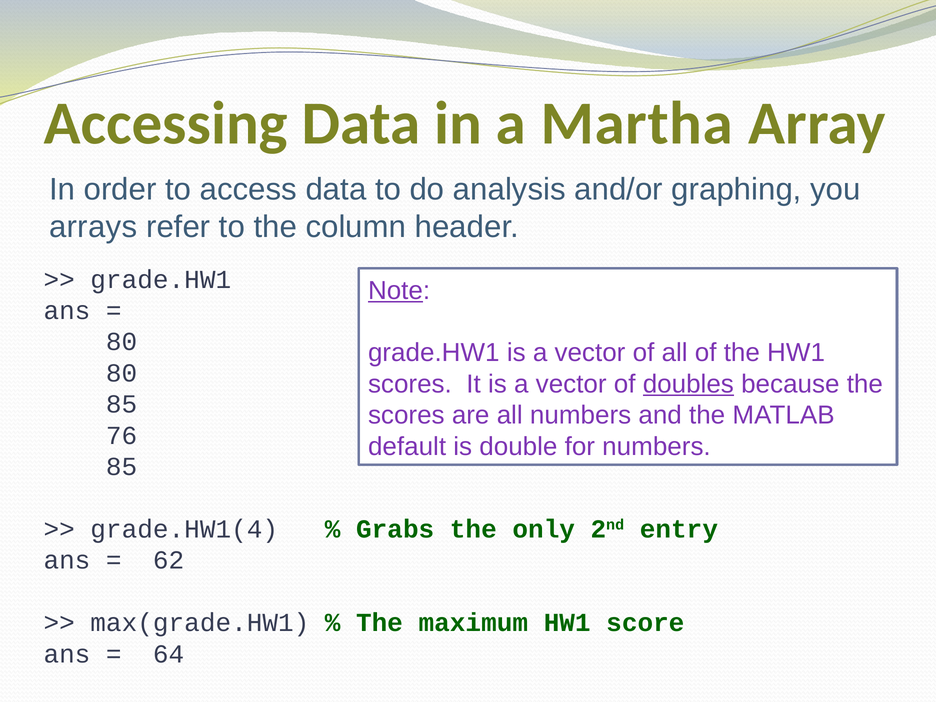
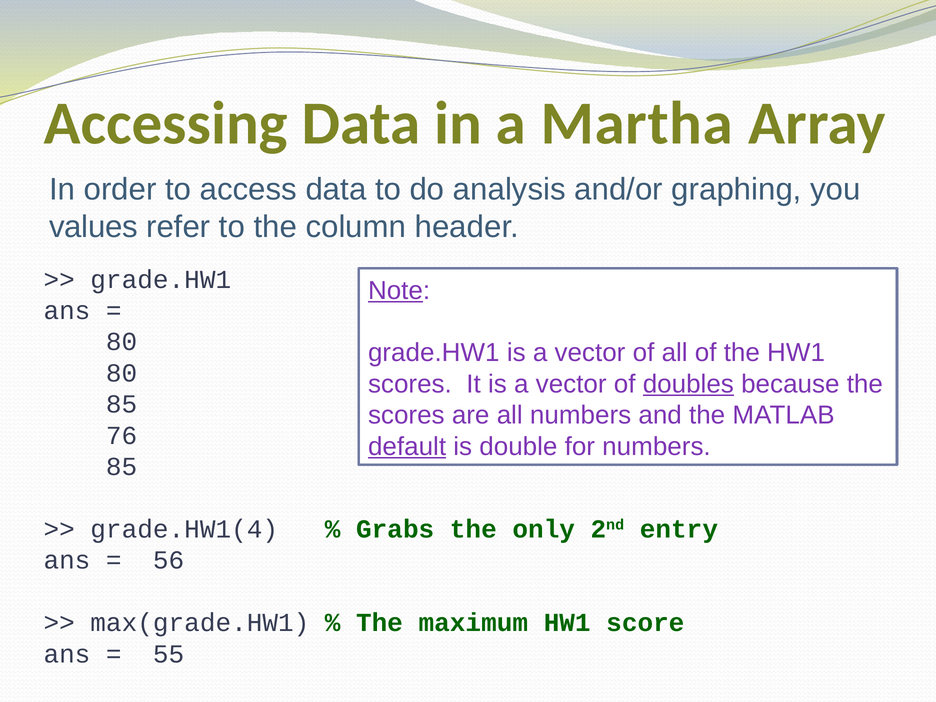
arrays: arrays -> values
default underline: none -> present
62: 62 -> 56
64: 64 -> 55
